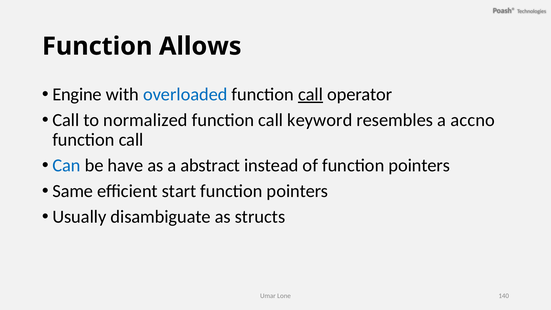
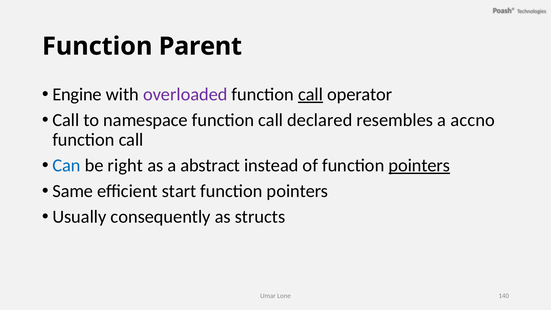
Allows: Allows -> Parent
overloaded colour: blue -> purple
normalized: normalized -> namespace
keyword: keyword -> declared
have: have -> right
pointers at (419, 165) underline: none -> present
disambiguate: disambiguate -> consequently
